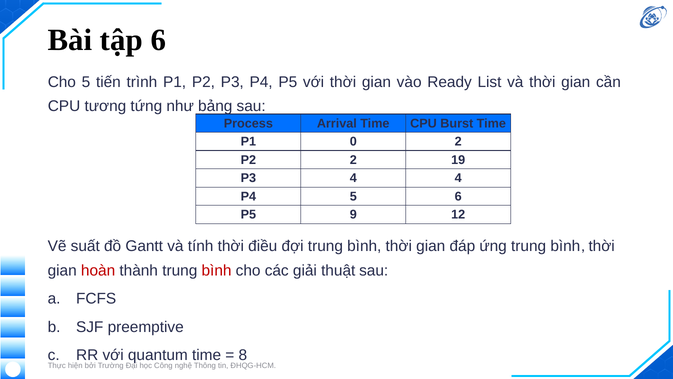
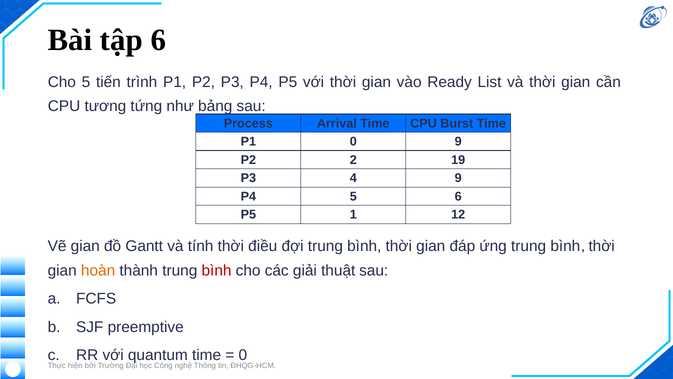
0 2: 2 -> 9
4 4: 4 -> 9
9: 9 -> 1
Vẽ suất: suất -> gian
hoàn colour: red -> orange
8 at (243, 355): 8 -> 0
